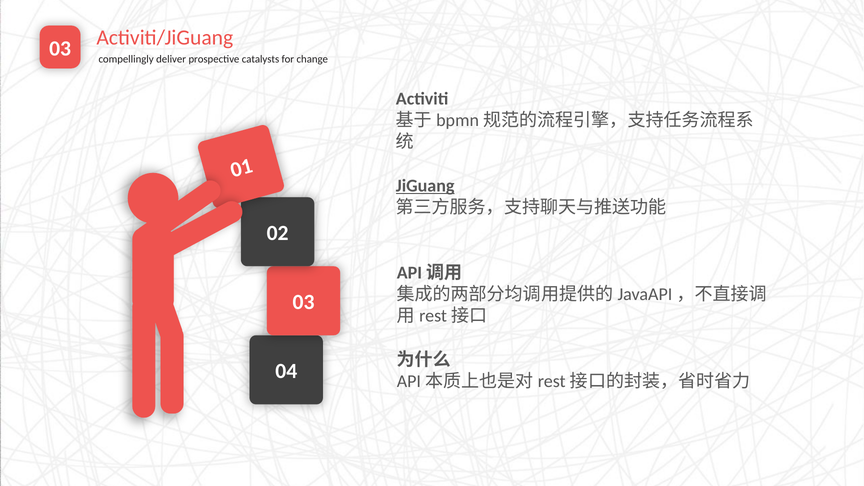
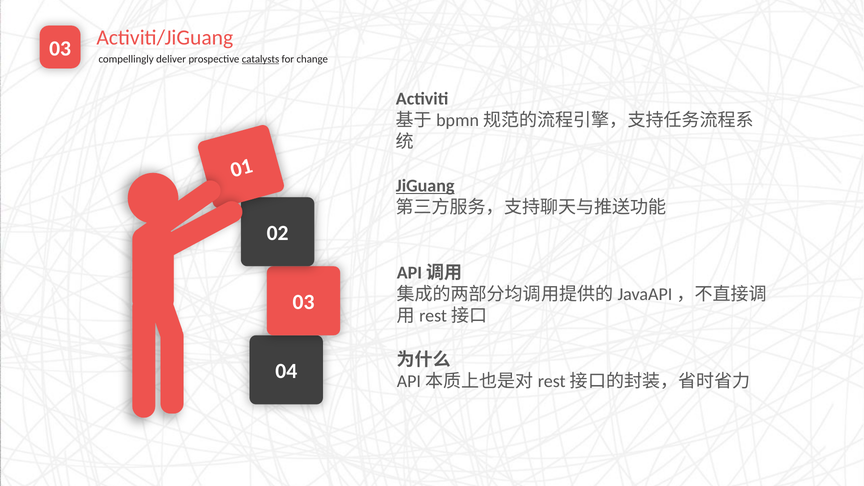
catalysts underline: none -> present
